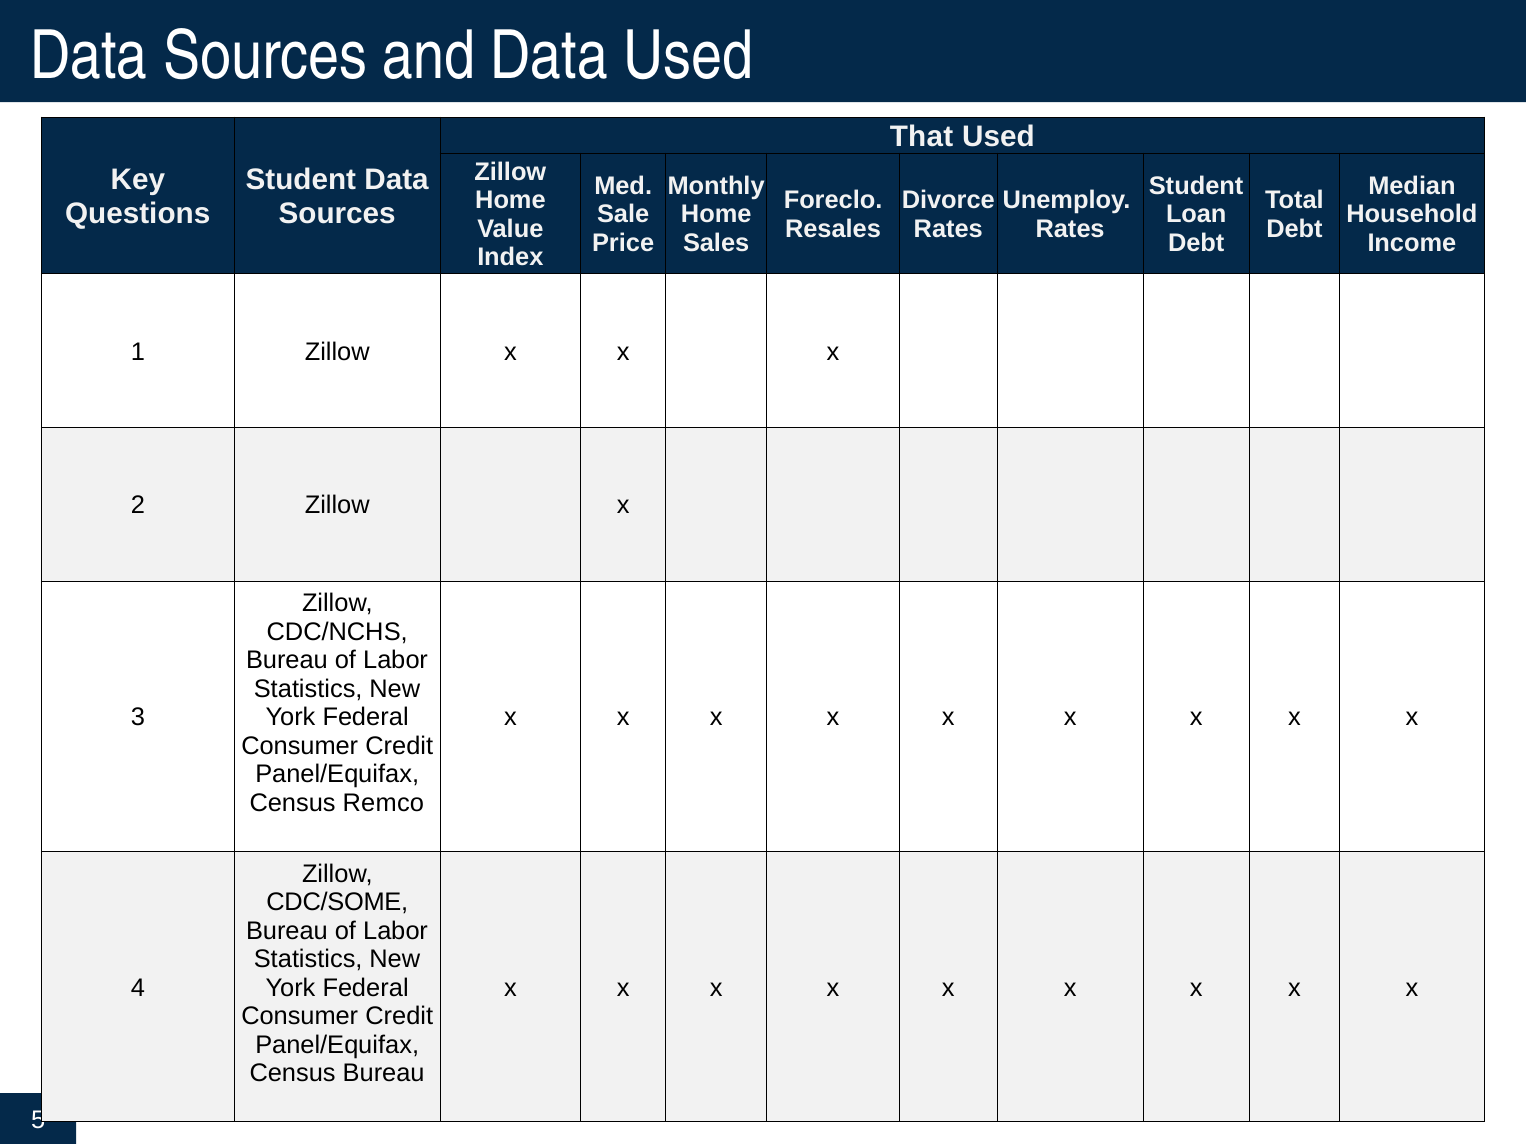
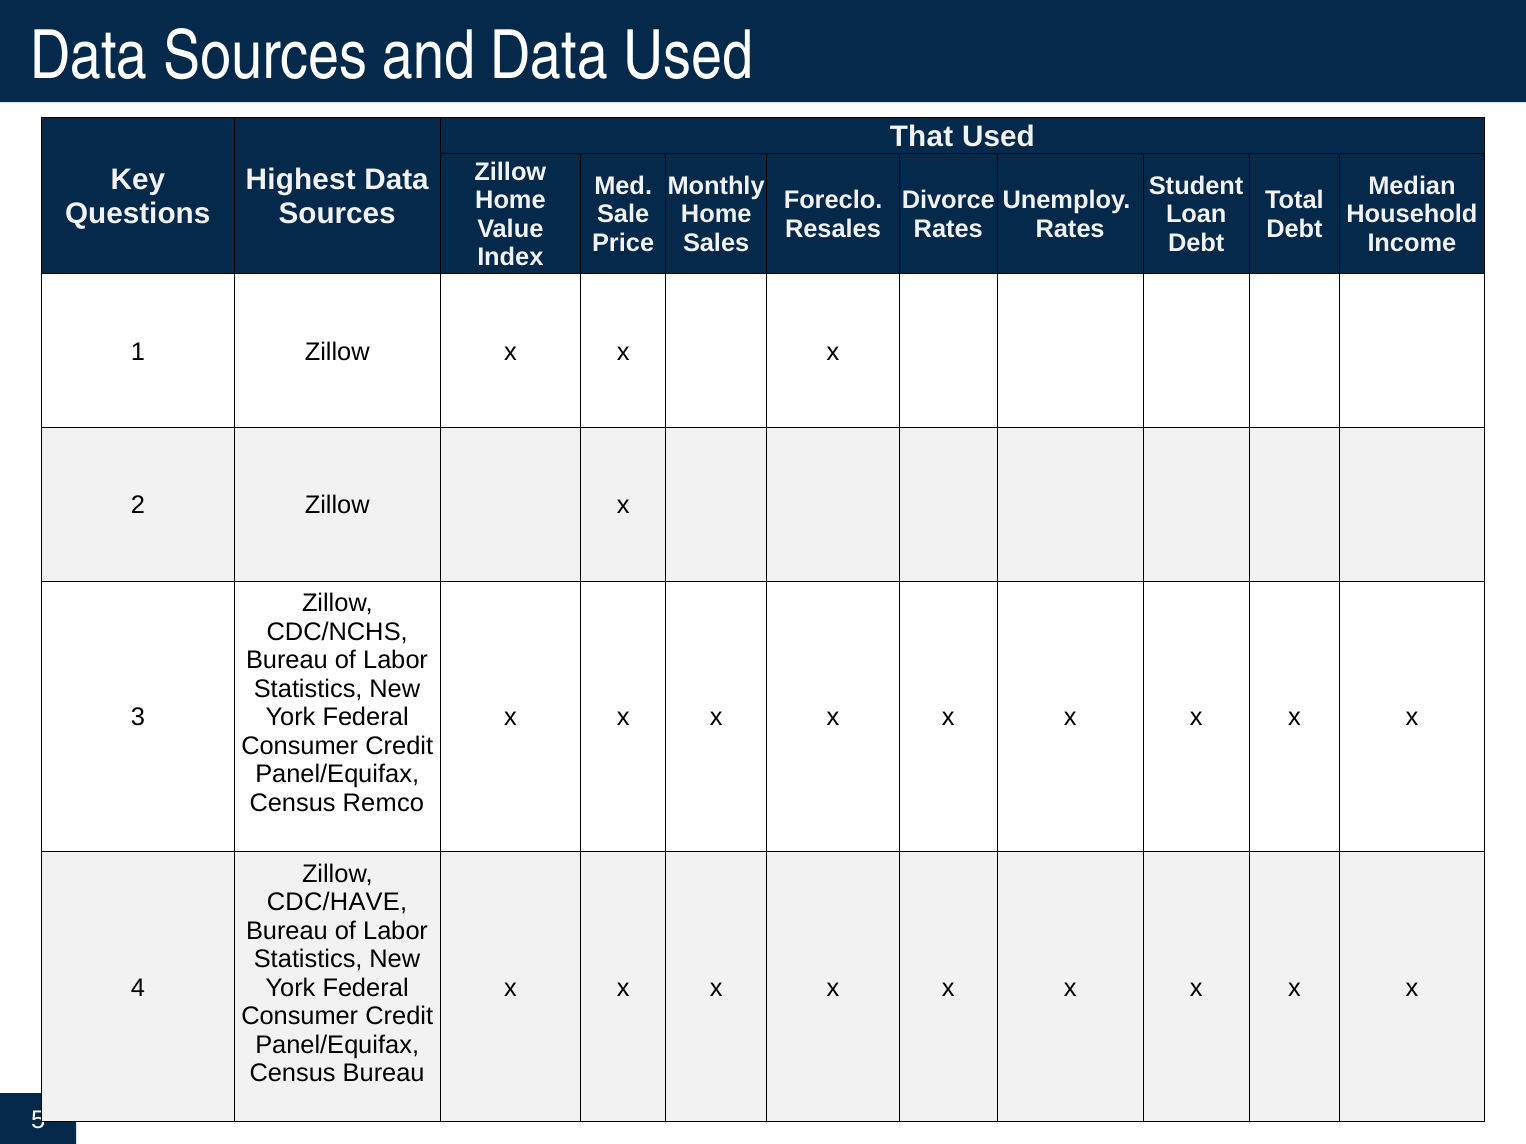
Student at (301, 180): Student -> Highest
CDC/SOME: CDC/SOME -> CDC/HAVE
